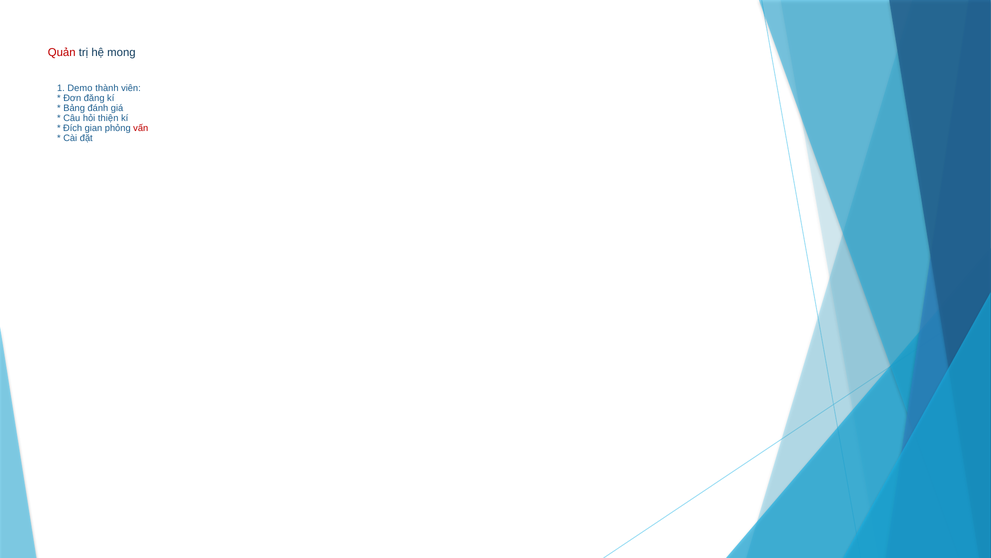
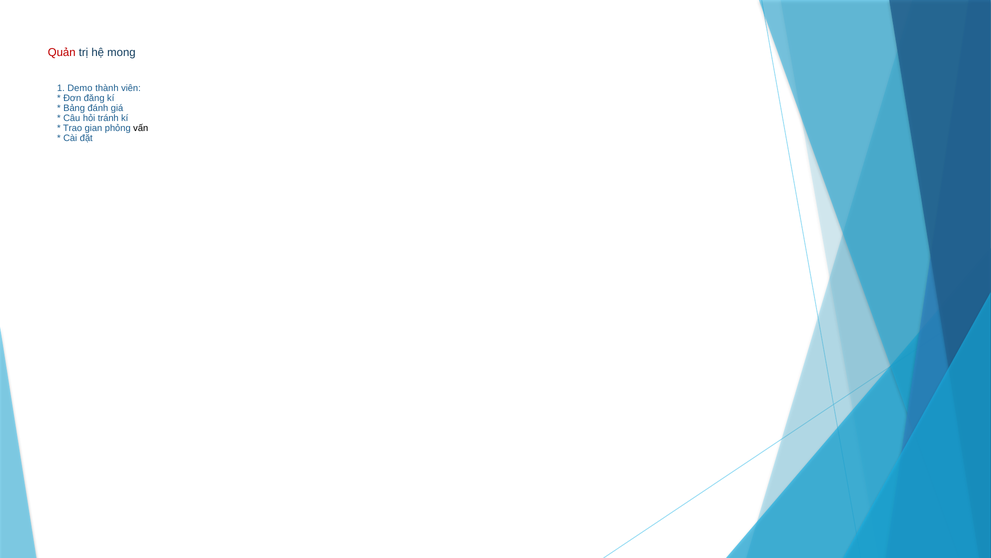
thiện: thiện -> tránh
Đích: Đích -> Trao
vấn colour: red -> black
